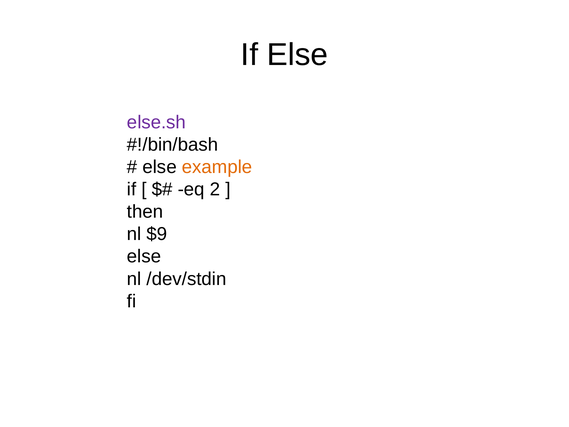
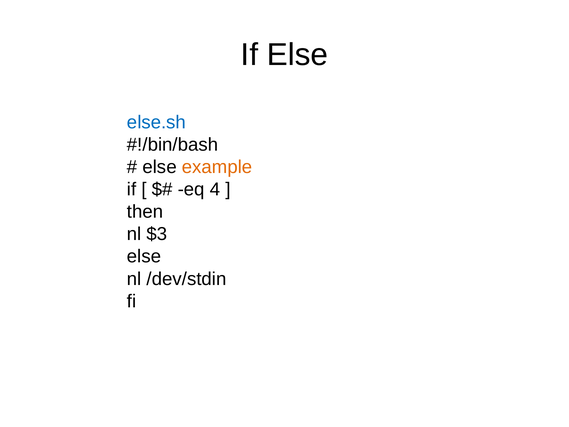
else.sh colour: purple -> blue
2: 2 -> 4
$9: $9 -> $3
